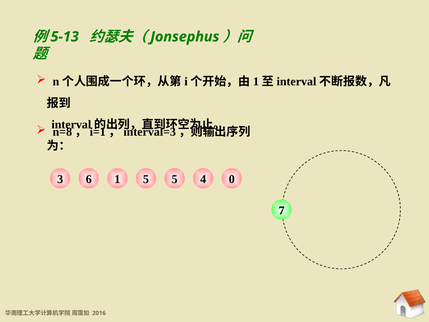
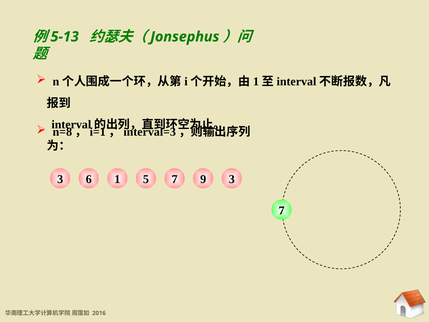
1 5: 5 -> 7
4: 4 -> 9
3 0: 0 -> 3
